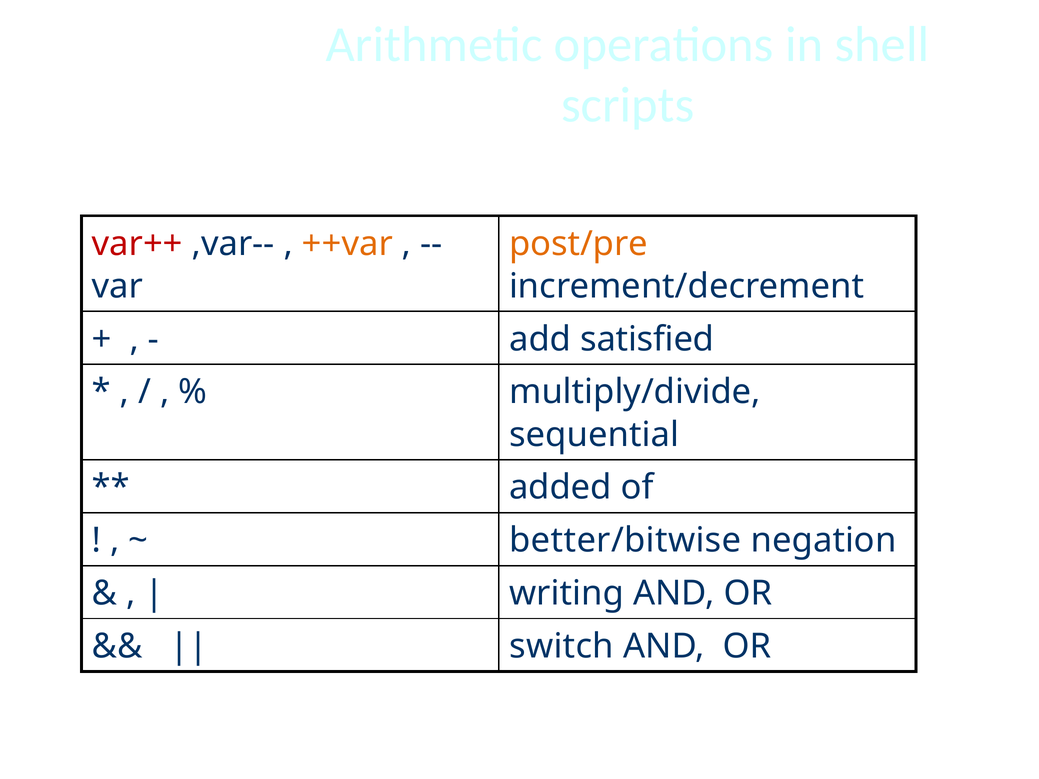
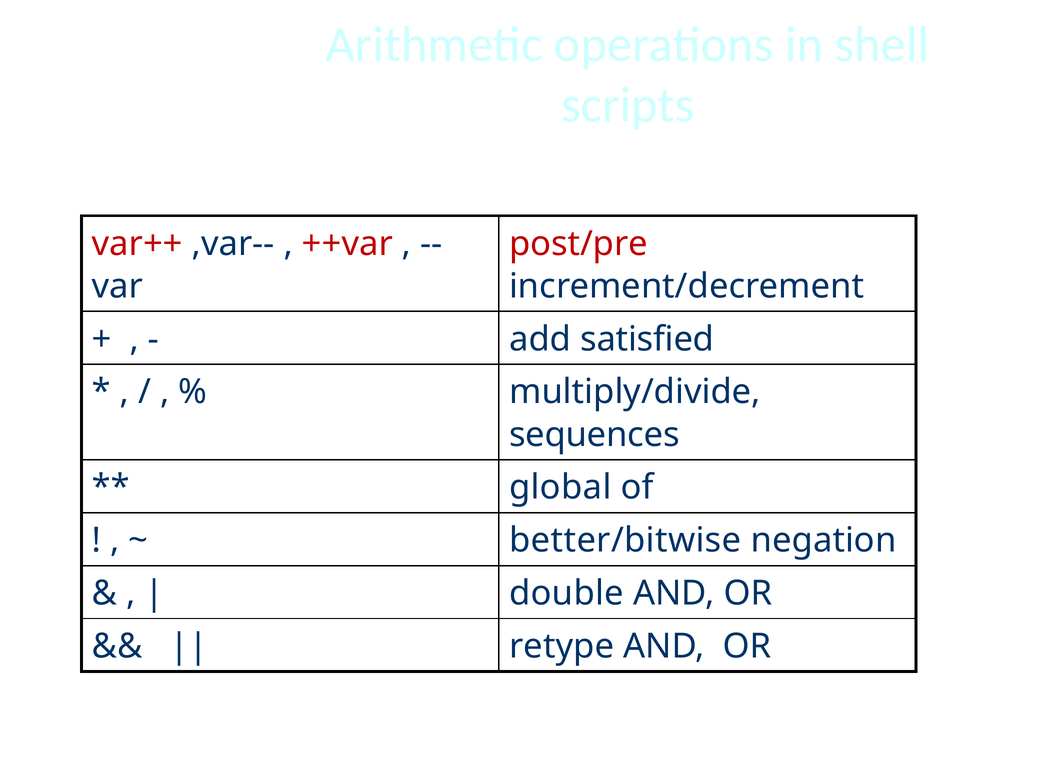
++var colour: orange -> red
post/pre colour: orange -> red
sequential: sequential -> sequences
added: added -> global
writing: writing -> double
switch: switch -> retype
